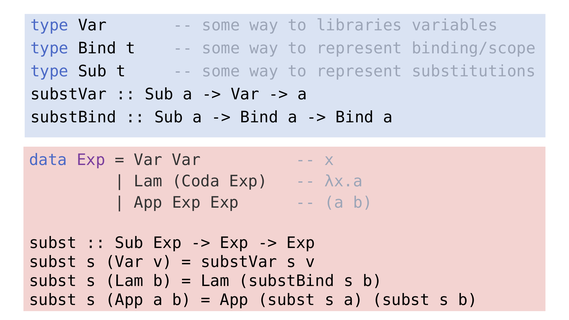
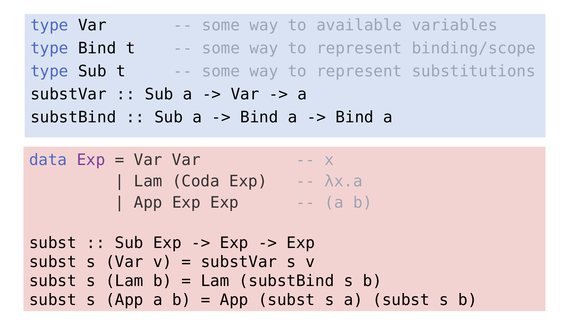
libraries: libraries -> available
